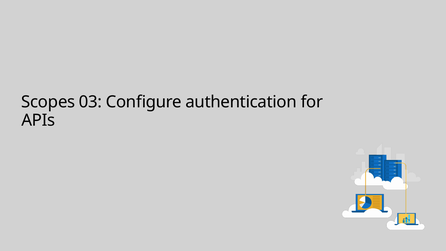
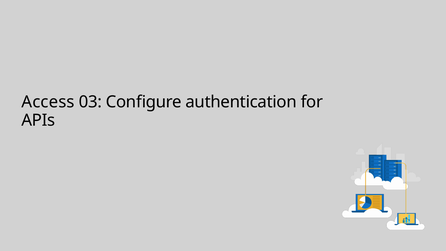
Scopes: Scopes -> Access
